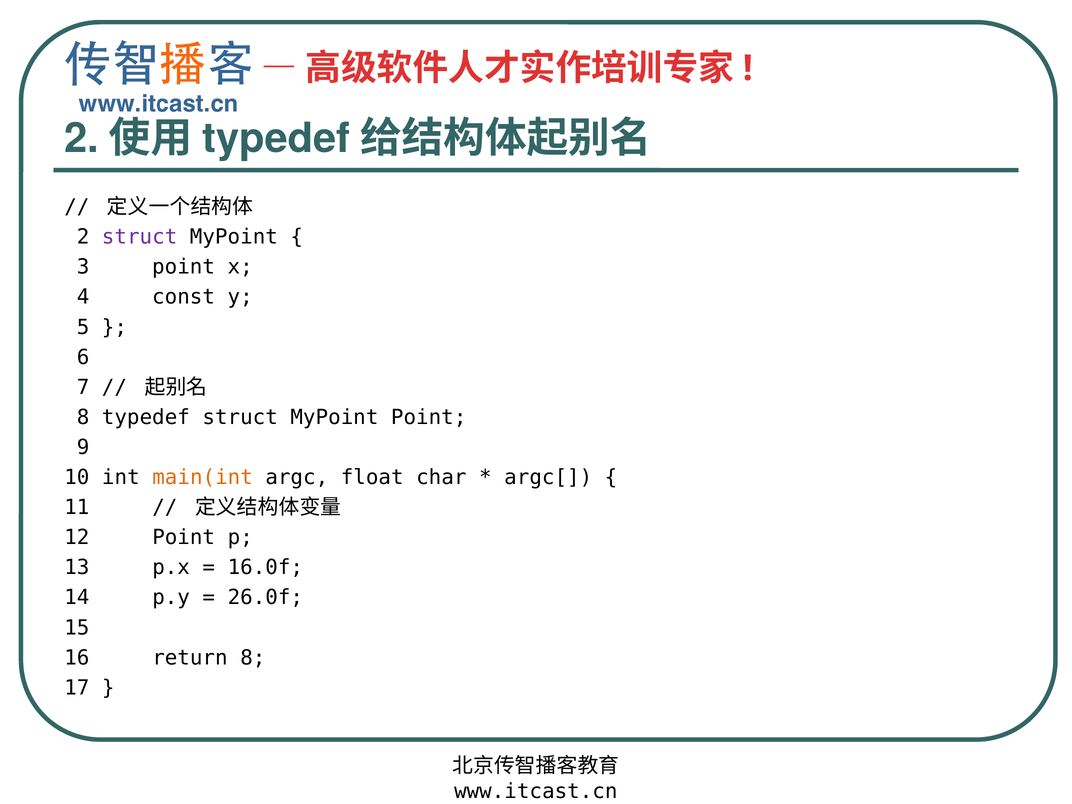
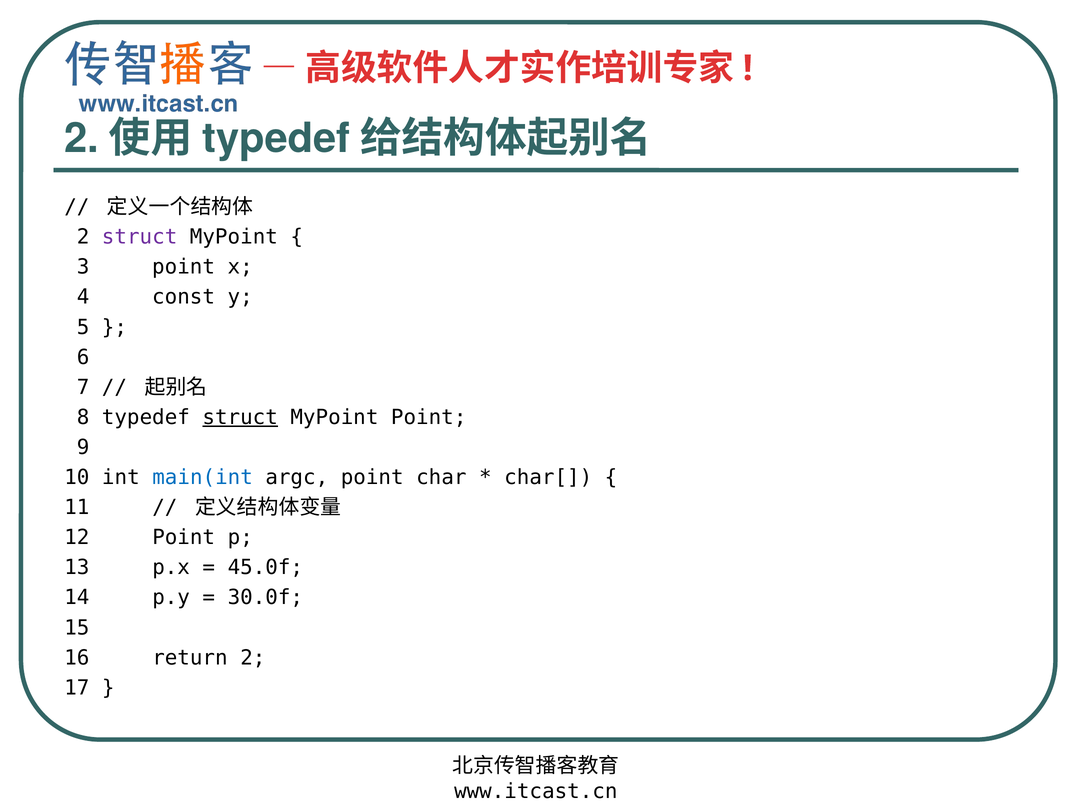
struct at (240, 417) underline: none -> present
main(int colour: orange -> blue
argc float: float -> point
argc[: argc[ -> char[
16.0f: 16.0f -> 45.0f
26.0f: 26.0f -> 30.0f
return 8: 8 -> 2
